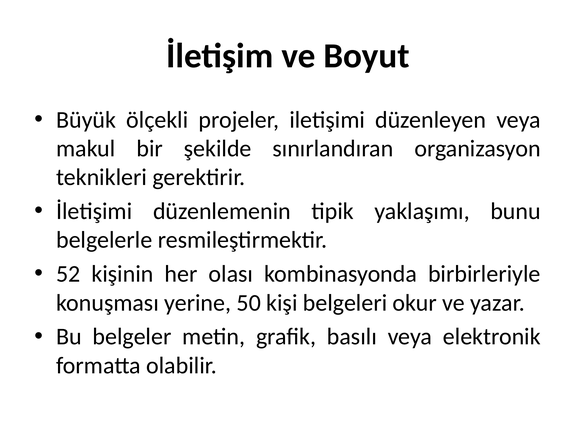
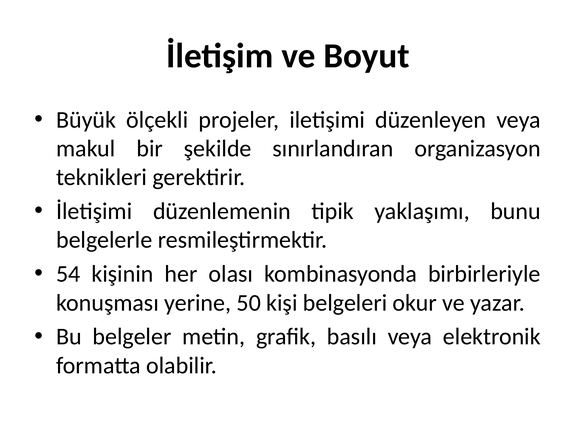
52: 52 -> 54
